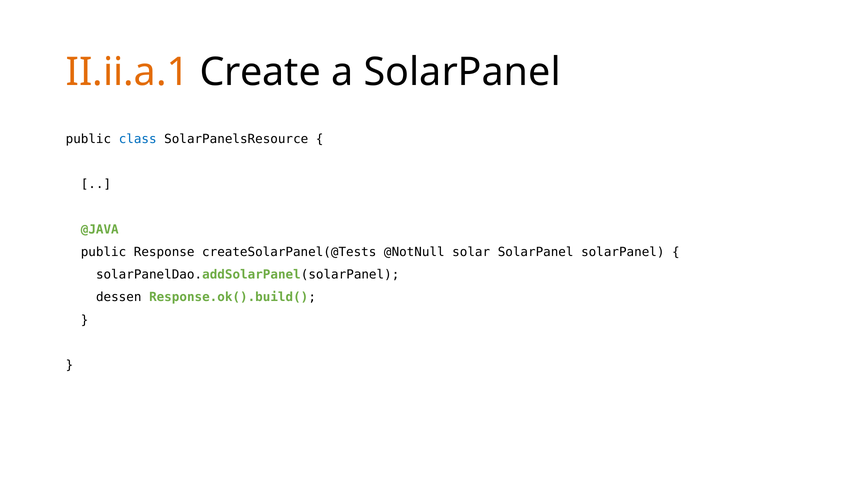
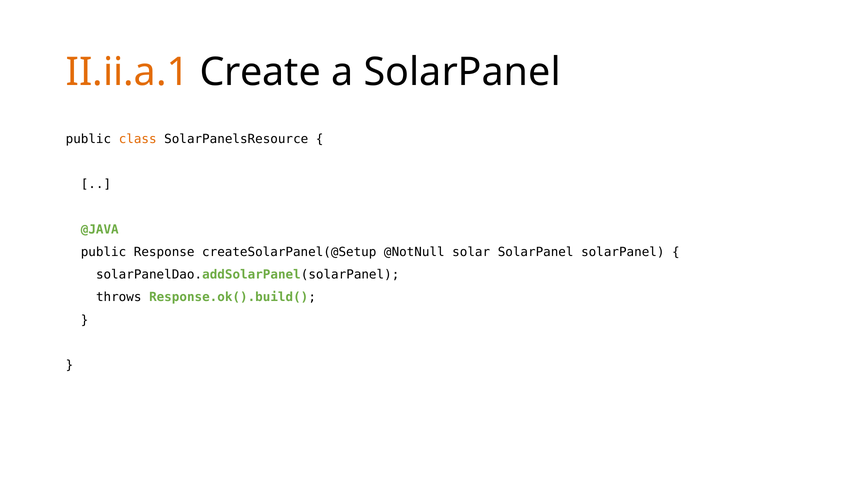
class colour: blue -> orange
createSolarPanel(@Tests: createSolarPanel(@Tests -> createSolarPanel(@Setup
dessen: dessen -> throws
